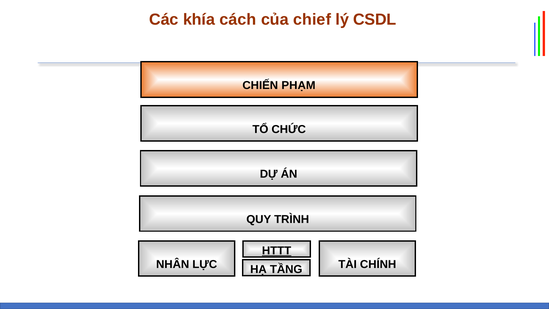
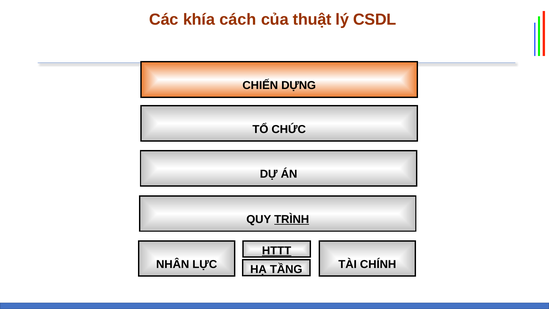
chief: chief -> thuật
PHẠM: PHẠM -> DỰNG
TRÌNH underline: none -> present
